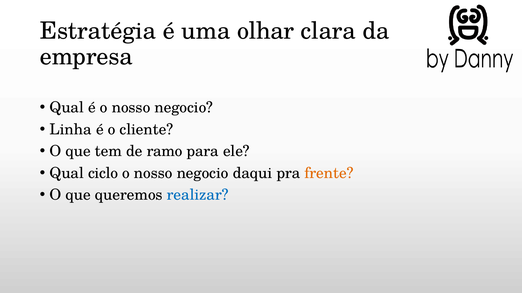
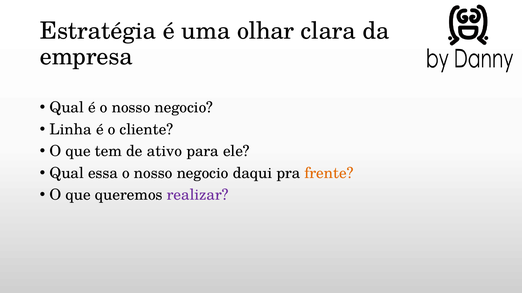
ramo: ramo -> ativo
ciclo: ciclo -> essa
realizar colour: blue -> purple
